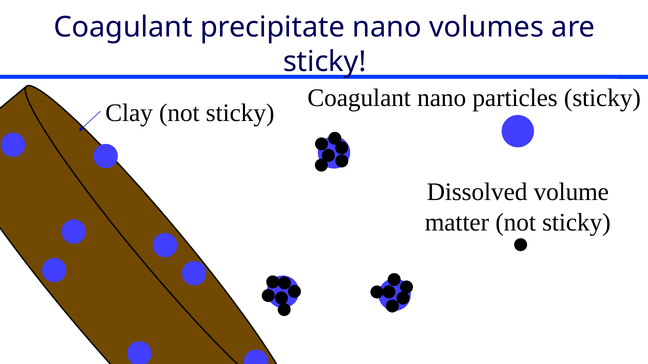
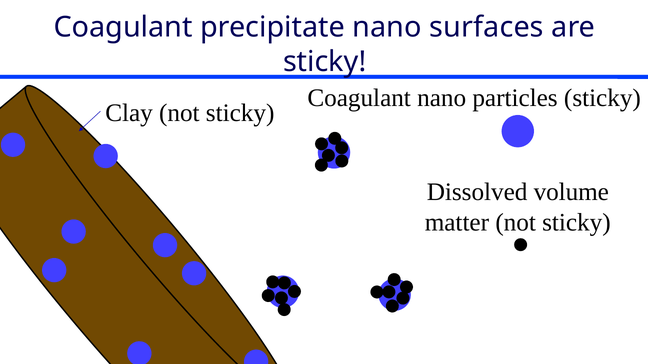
volumes: volumes -> surfaces
